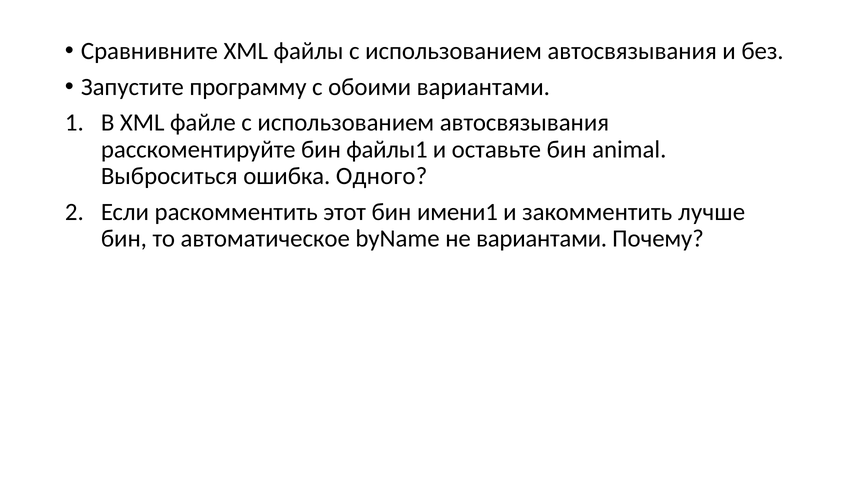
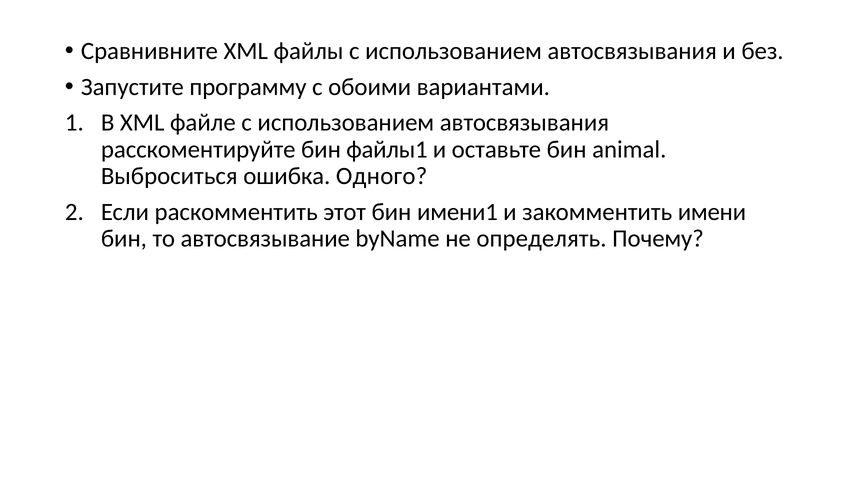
лучше: лучше -> имени
автоматическое: автоматическое -> автосвязывание
не вариантами: вариантами -> определять
